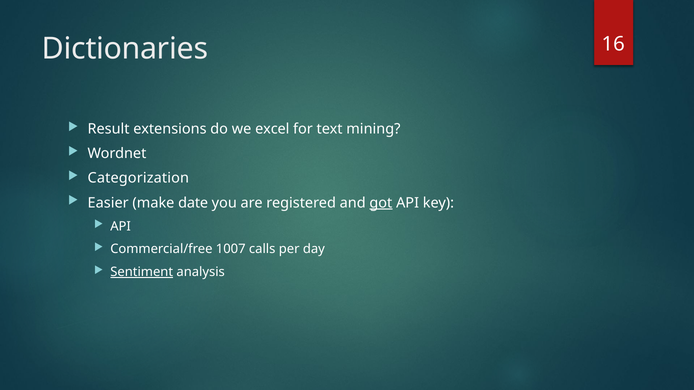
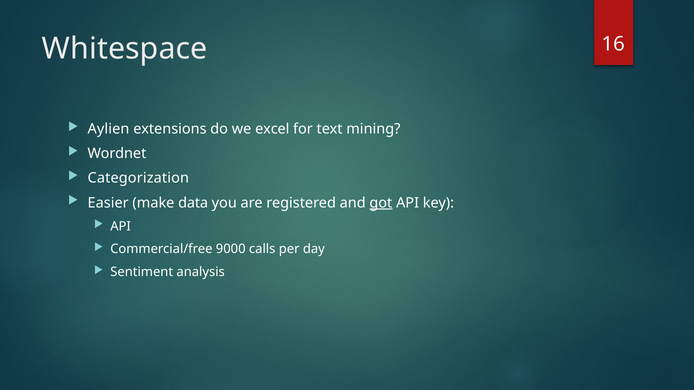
Dictionaries: Dictionaries -> Whitespace
Result: Result -> Aylien
date: date -> data
1007: 1007 -> 9000
Sentiment underline: present -> none
